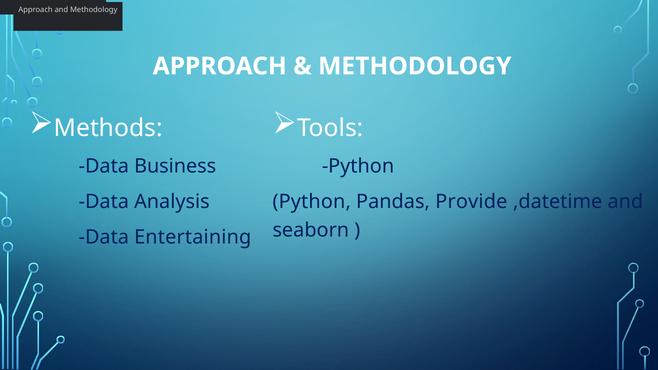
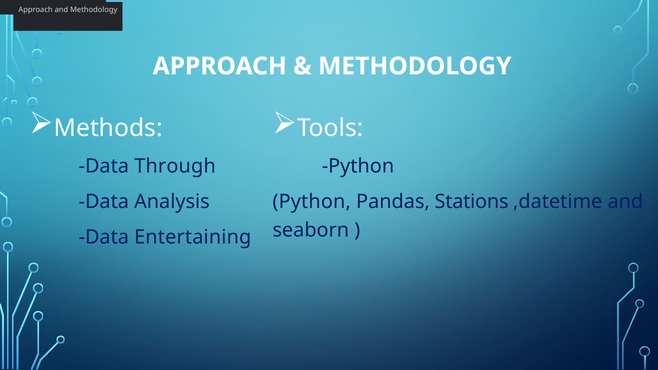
Business: Business -> Through
Provide: Provide -> Stations
